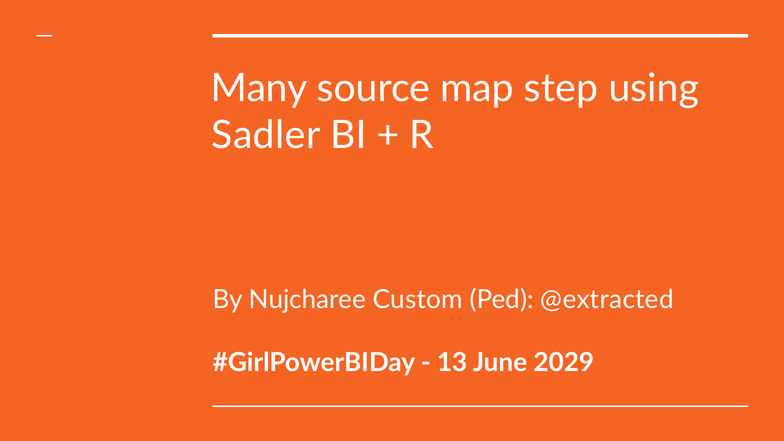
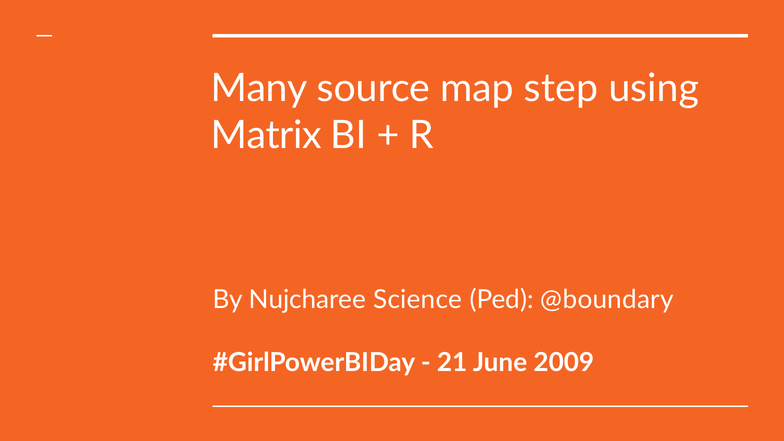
Sadler: Sadler -> Matrix
Custom: Custom -> Science
@extracted: @extracted -> @boundary
13: 13 -> 21
2029: 2029 -> 2009
